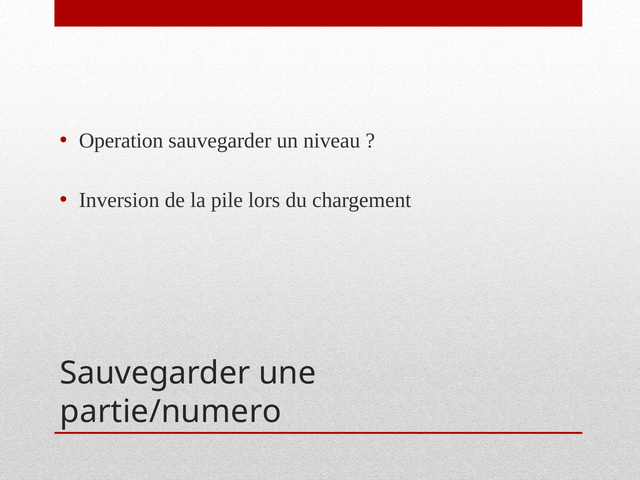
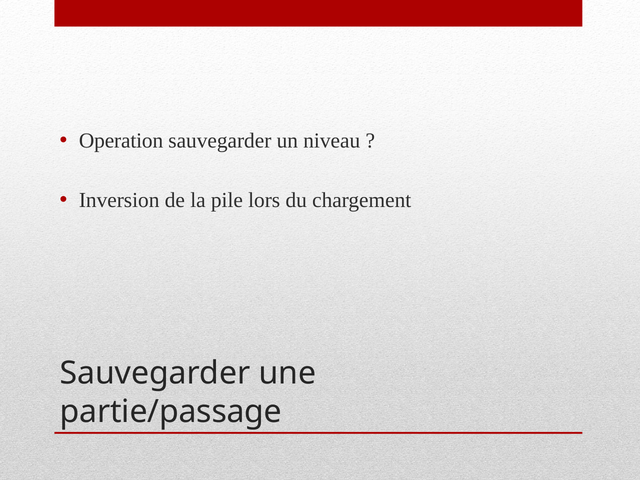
partie/numero: partie/numero -> partie/passage
